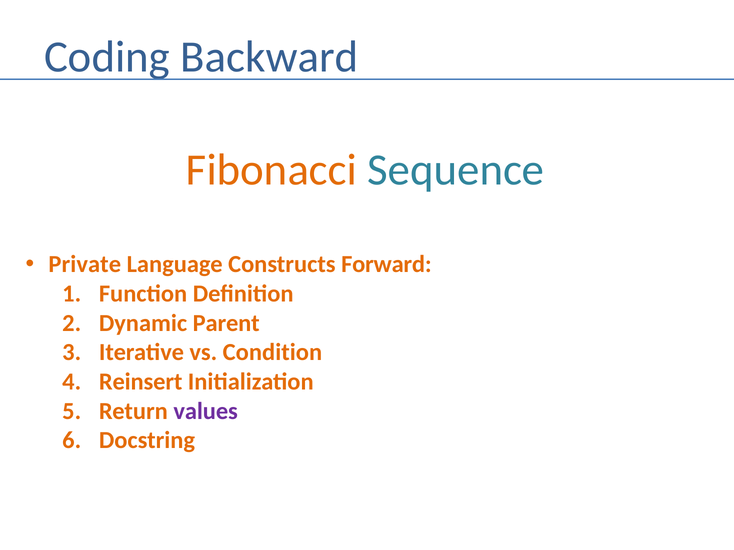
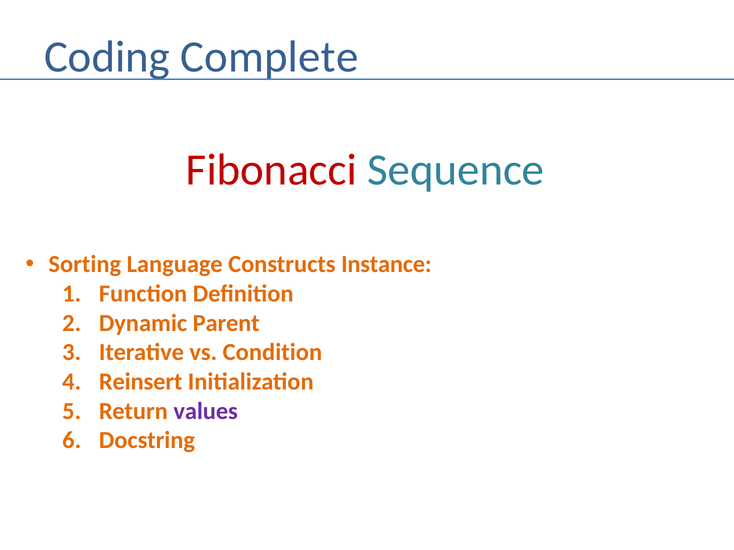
Backward: Backward -> Complete
Fibonacci colour: orange -> red
Private: Private -> Sorting
Forward: Forward -> Instance
